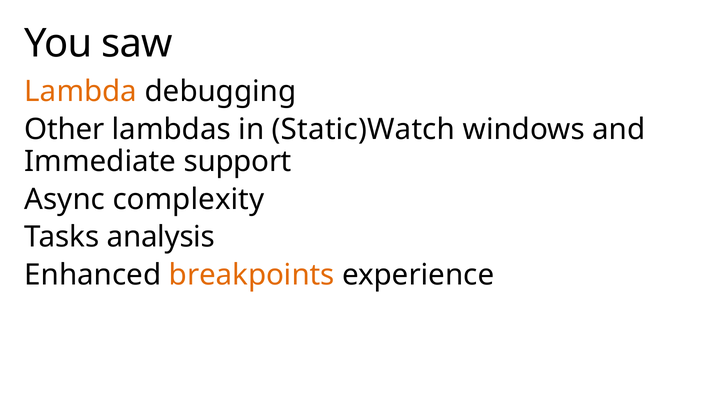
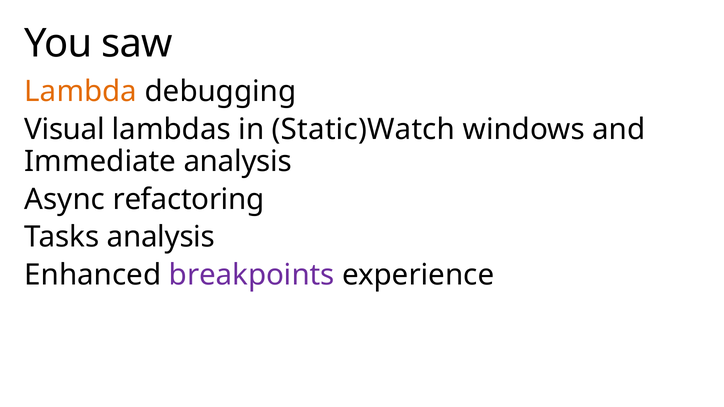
Other: Other -> Visual
Immediate support: support -> analysis
complexity: complexity -> refactoring
breakpoints colour: orange -> purple
